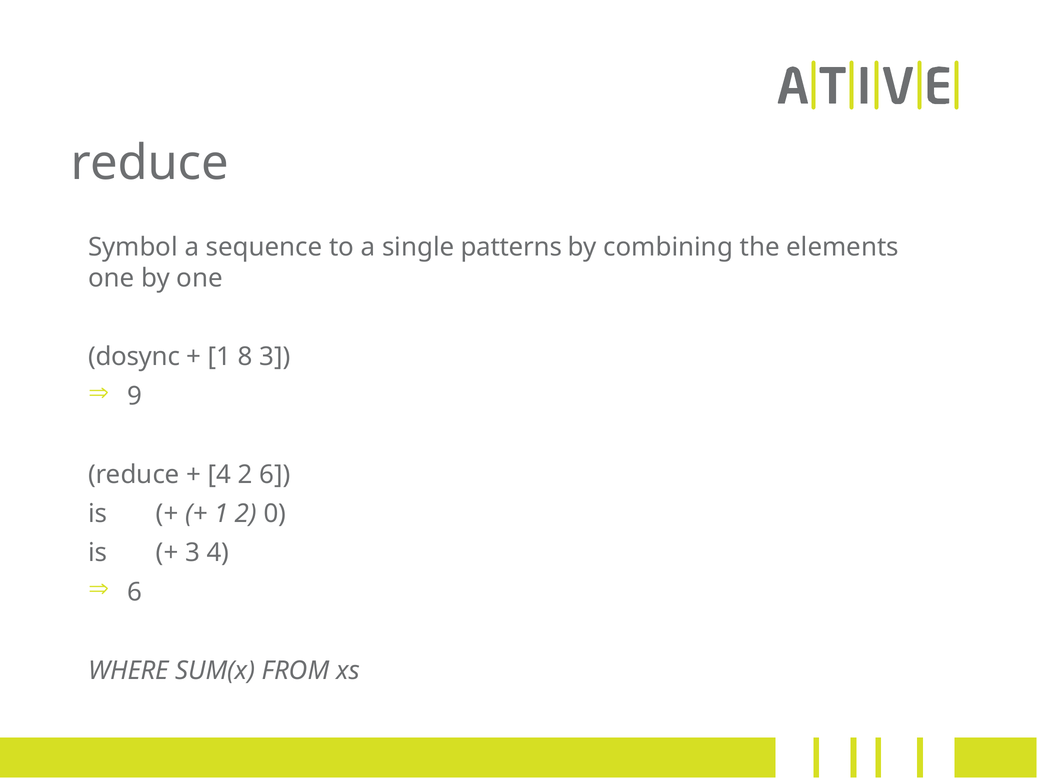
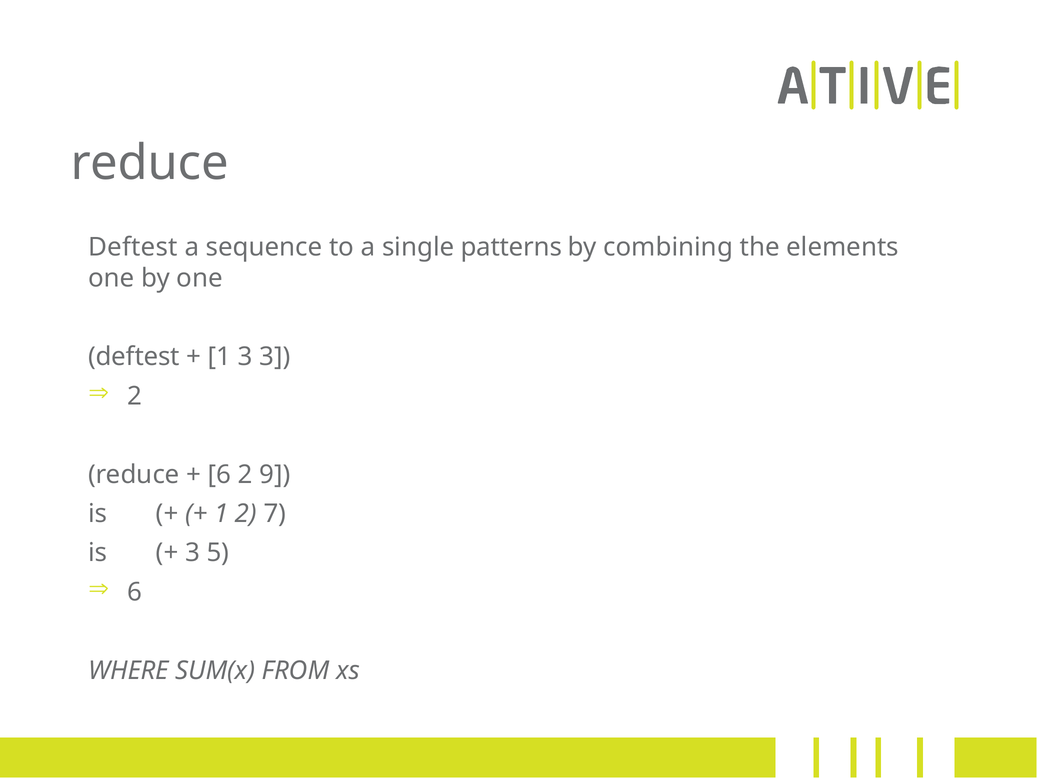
Symbol at (133, 247): Symbol -> Deftest
dosync at (134, 357): dosync -> deftest
1 8: 8 -> 3
9 at (134, 396): 9 -> 2
4 at (220, 474): 4 -> 6
2 6: 6 -> 9
0: 0 -> 7
3 4: 4 -> 5
